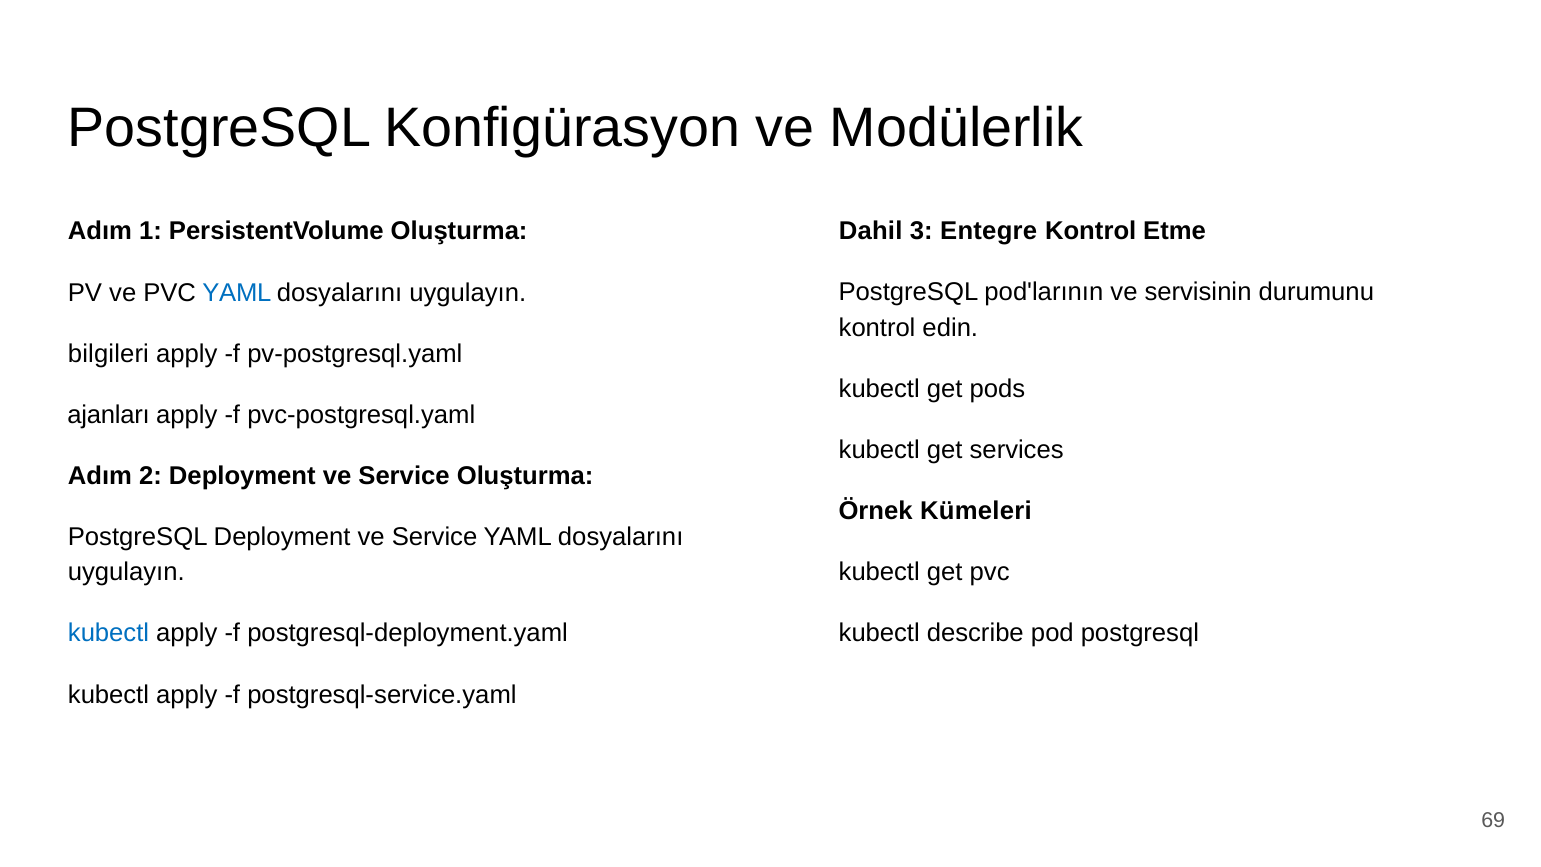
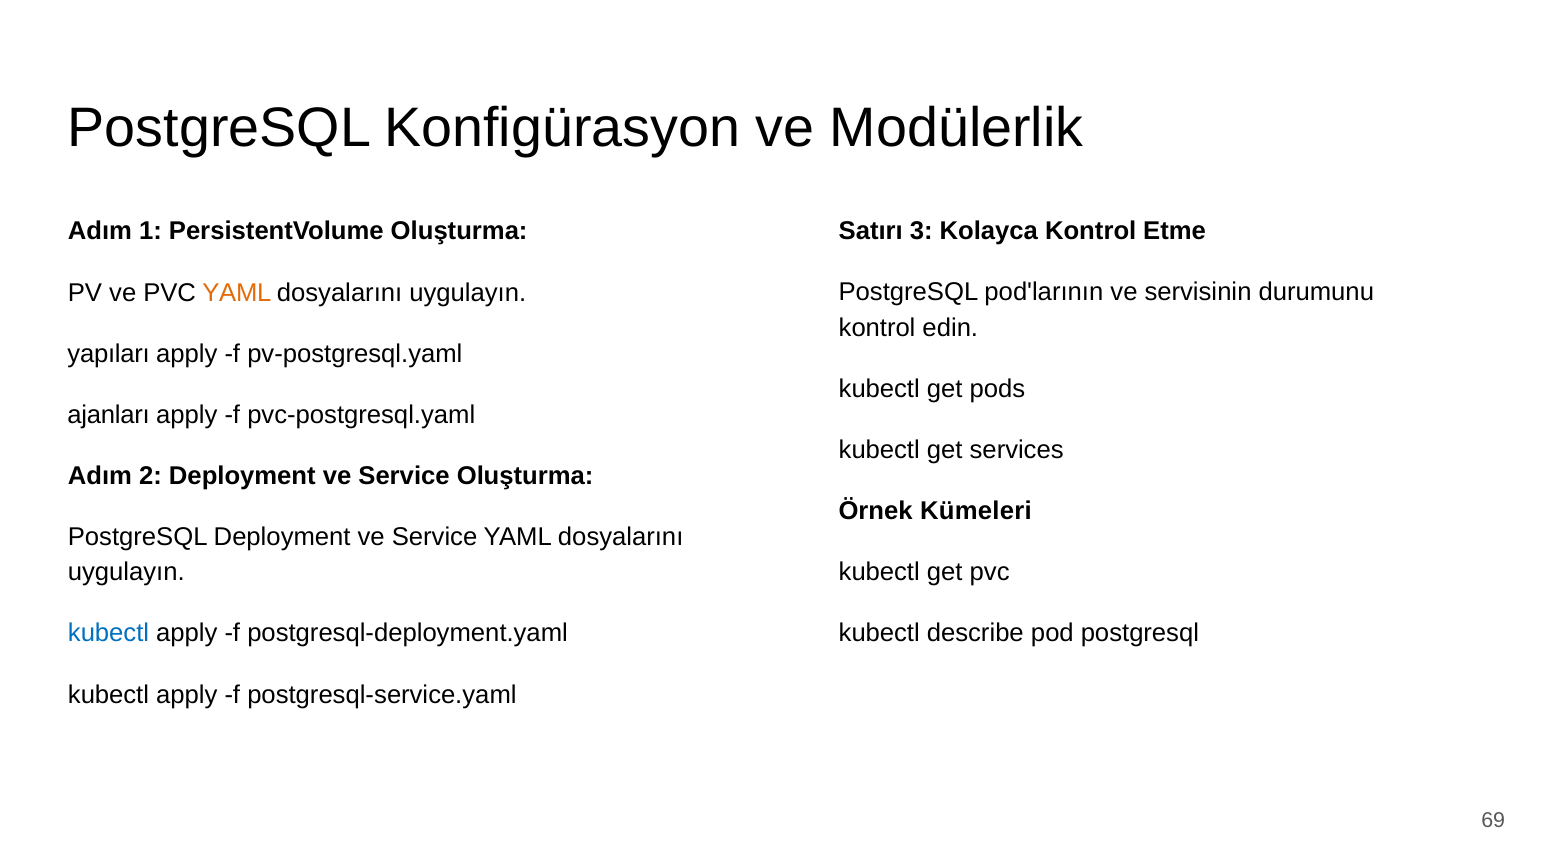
Dahil: Dahil -> Satırı
Entegre: Entegre -> Kolayca
YAML at (237, 293) colour: blue -> orange
bilgileri: bilgileri -> yapıları
